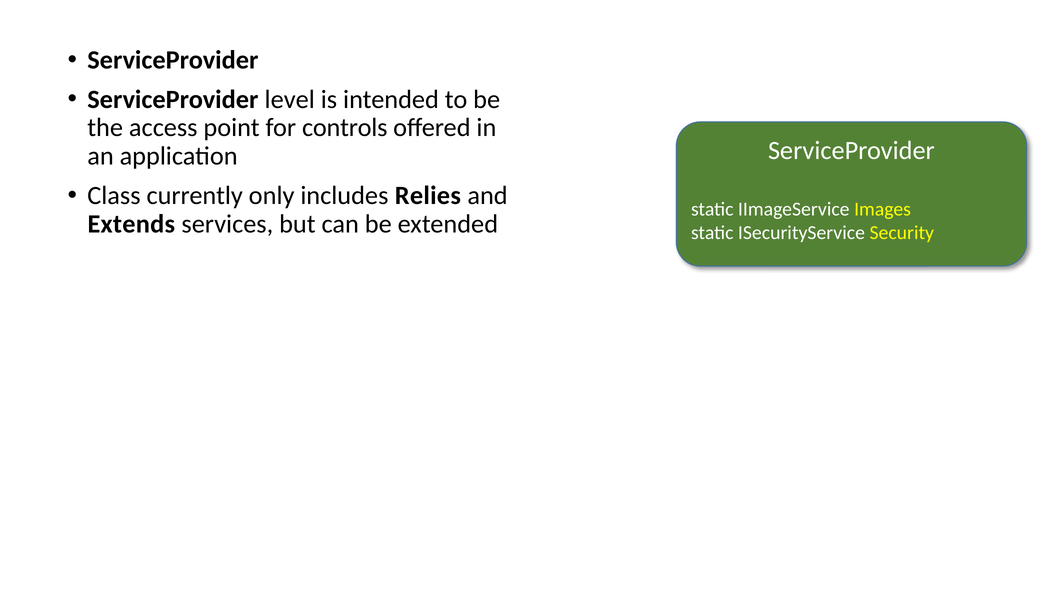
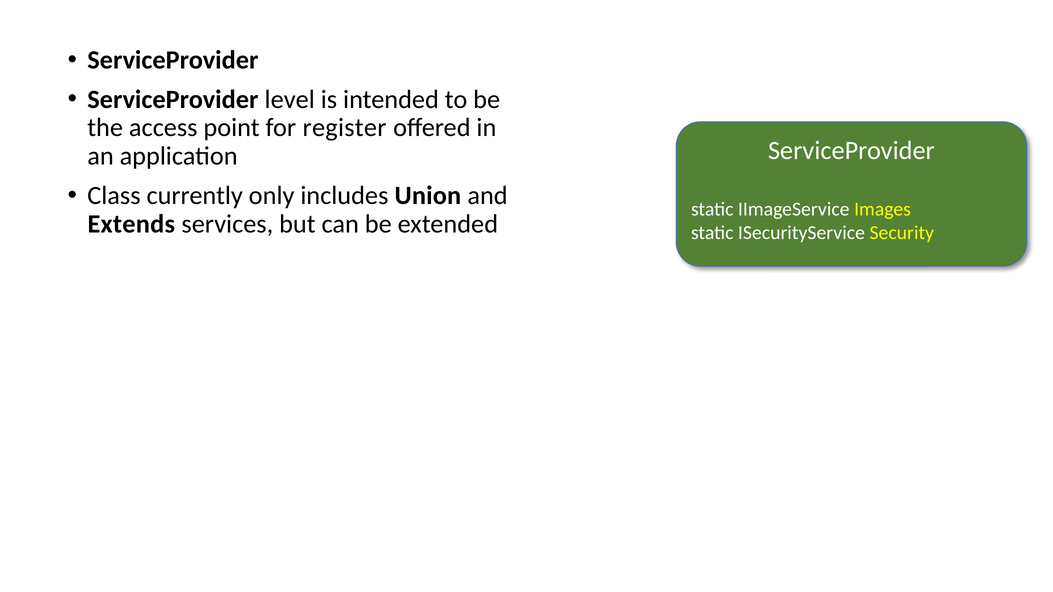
controls: controls -> register
Relies: Relies -> Union
